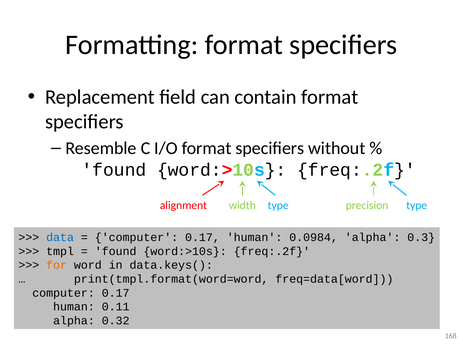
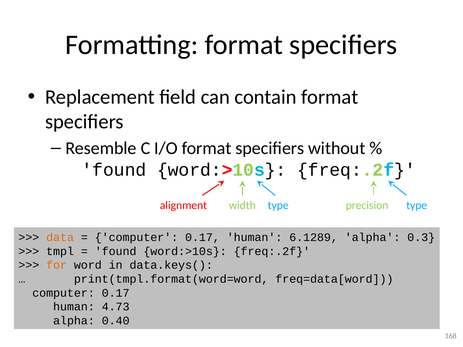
data colour: blue -> orange
0.0984: 0.0984 -> 6.1289
0.11: 0.11 -> 4.73
0.32: 0.32 -> 0.40
